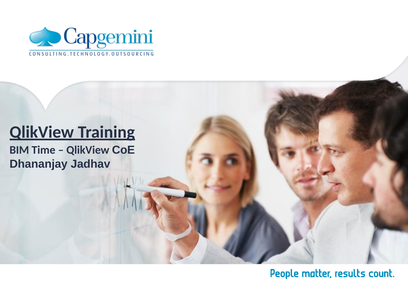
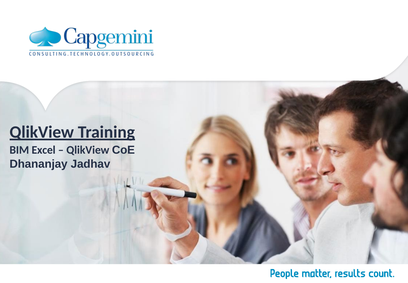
Time: Time -> Excel
